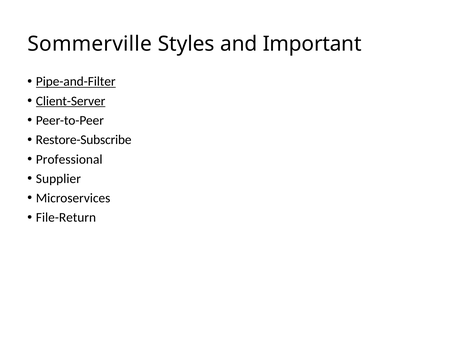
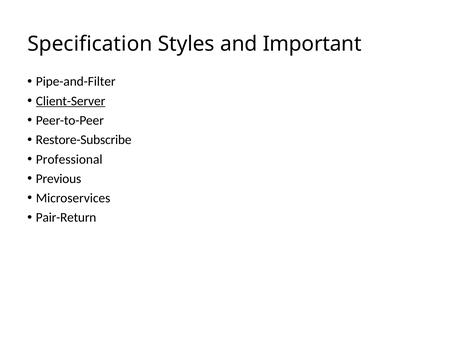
Sommerville: Sommerville -> Specification
Pipe-and-Filter underline: present -> none
Supplier: Supplier -> Previous
File-Return: File-Return -> Pair-Return
